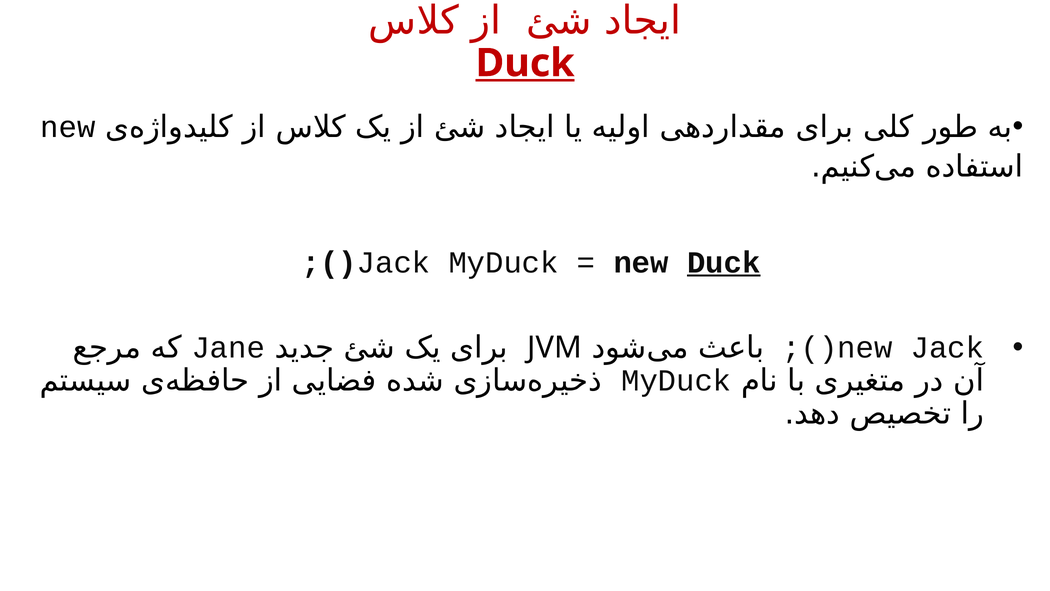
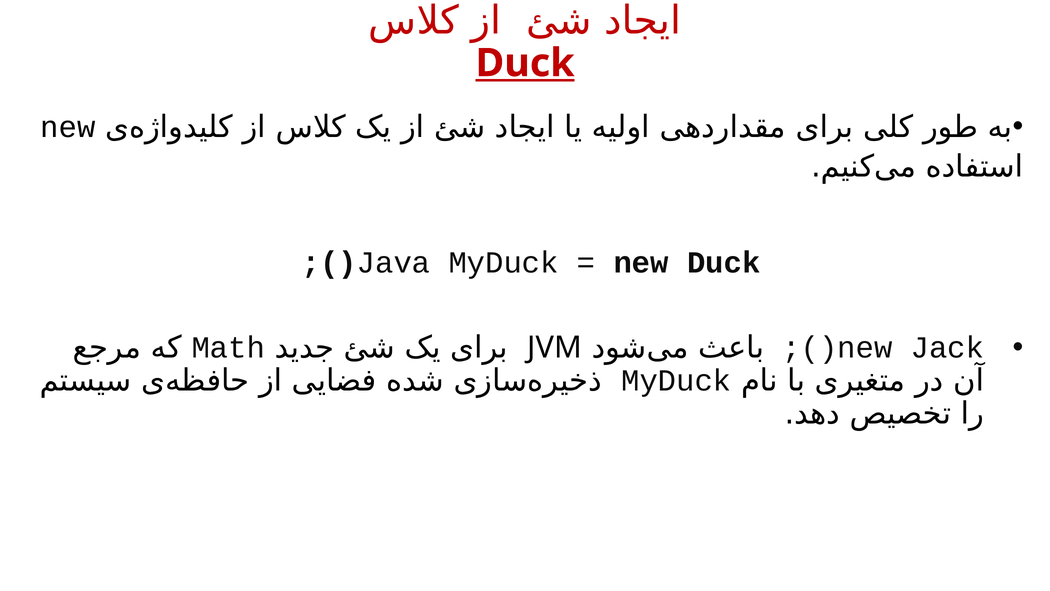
Jack at (394, 262): Jack -> Java
Duck at (724, 262) underline: present -> none
Jane: Jane -> Math
